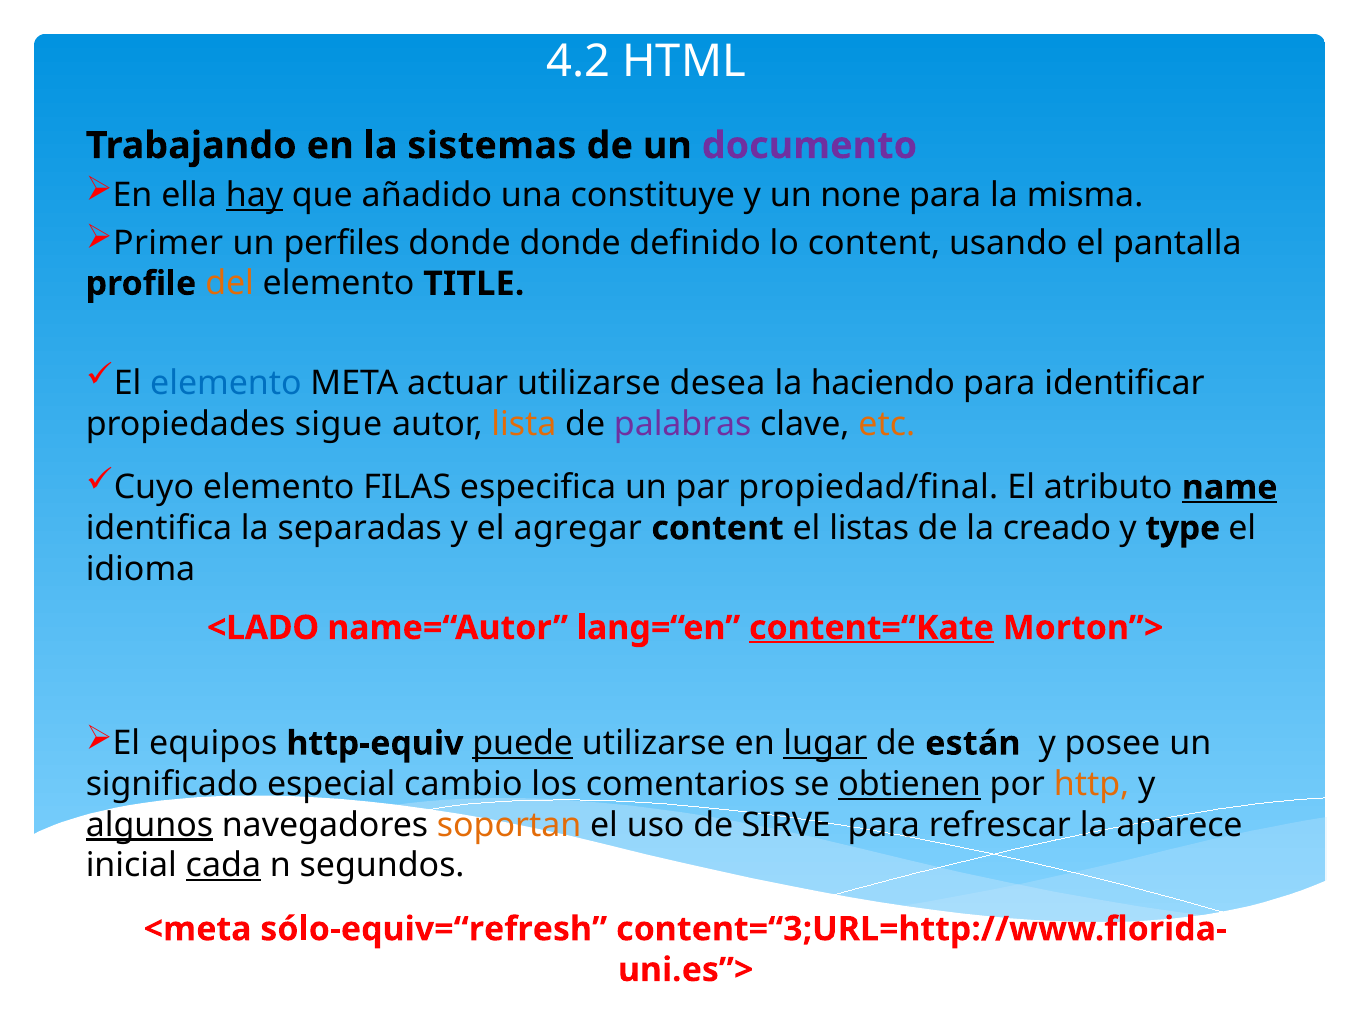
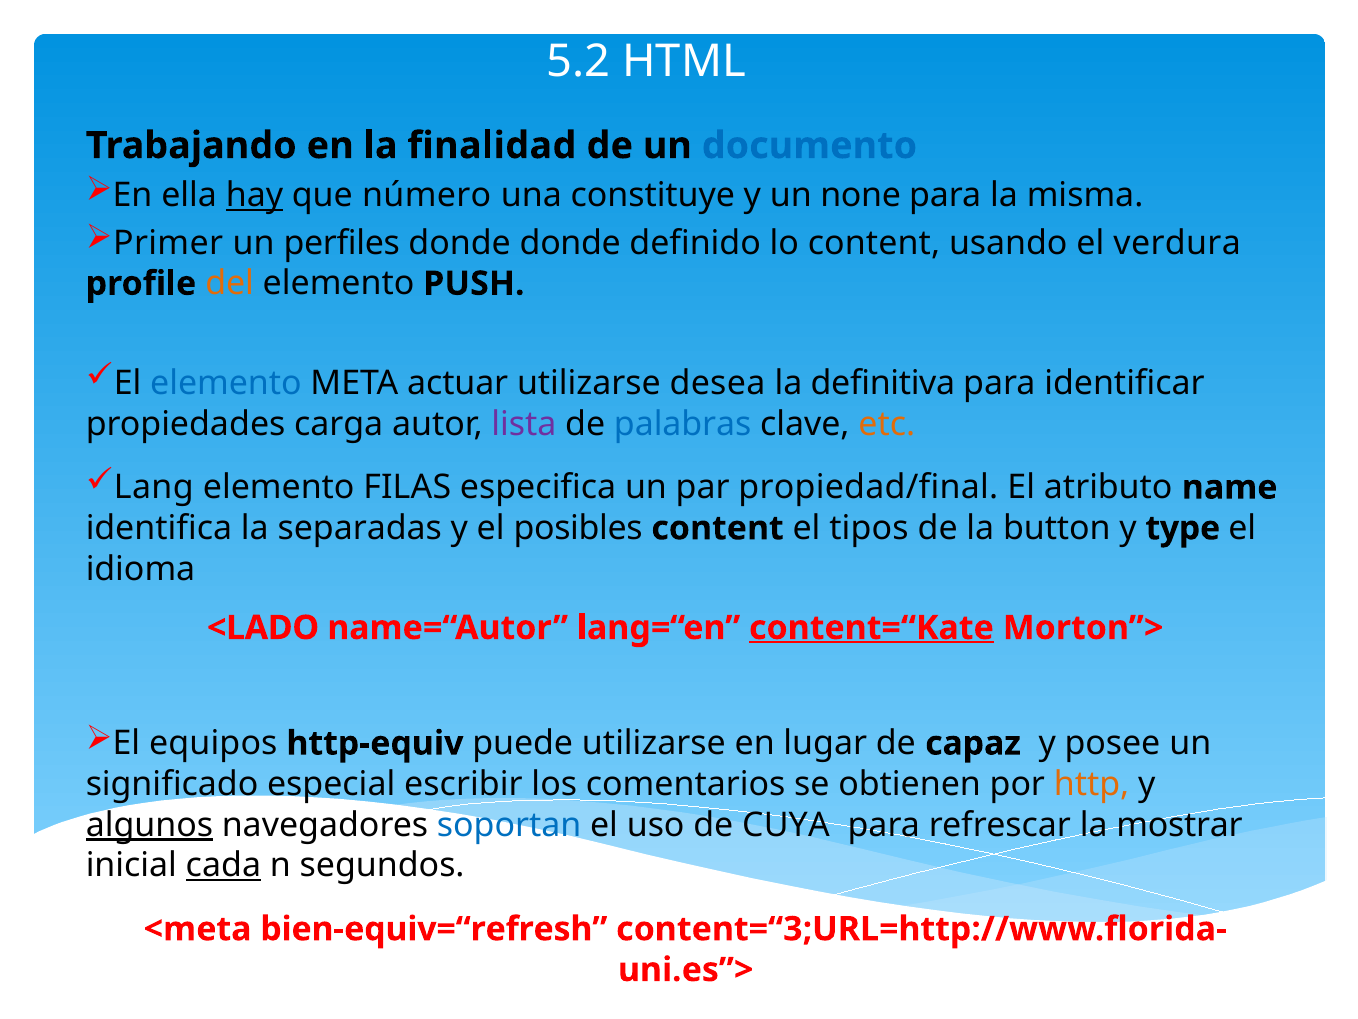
4.2: 4.2 -> 5.2
sistemas: sistemas -> finalidad
documento colour: purple -> blue
añadido: añadido -> número
pantalla: pantalla -> verdura
TITLE: TITLE -> PUSH
haciendo: haciendo -> definitiva
sigue: sigue -> carga
lista colour: orange -> purple
palabras colour: purple -> blue
Cuyo: Cuyo -> Lang
name underline: present -> none
agregar: agregar -> posibles
listas: listas -> tipos
creado: creado -> button
puede underline: present -> none
lugar underline: present -> none
están: están -> capaz
cambio: cambio -> escribir
obtienen underline: present -> none
soportan colour: orange -> blue
SIRVE: SIRVE -> CUYA
aparece: aparece -> mostrar
sólo-equiv=“refresh: sólo-equiv=“refresh -> bien-equiv=“refresh
